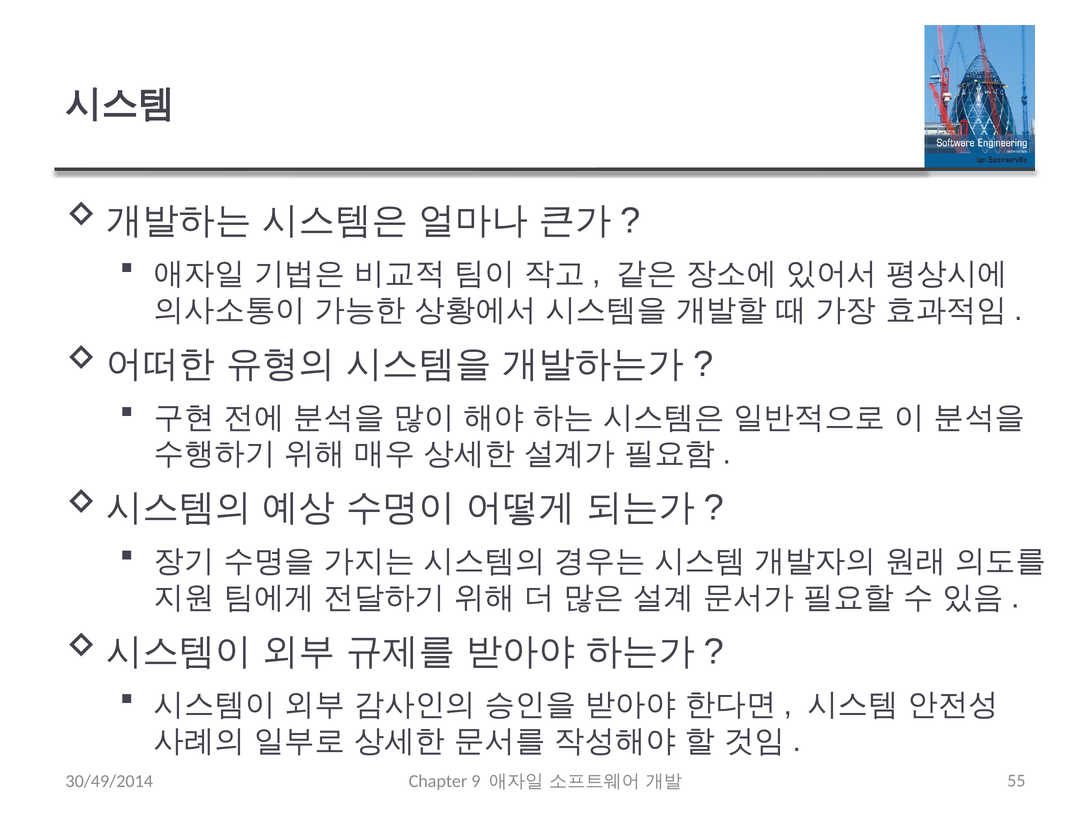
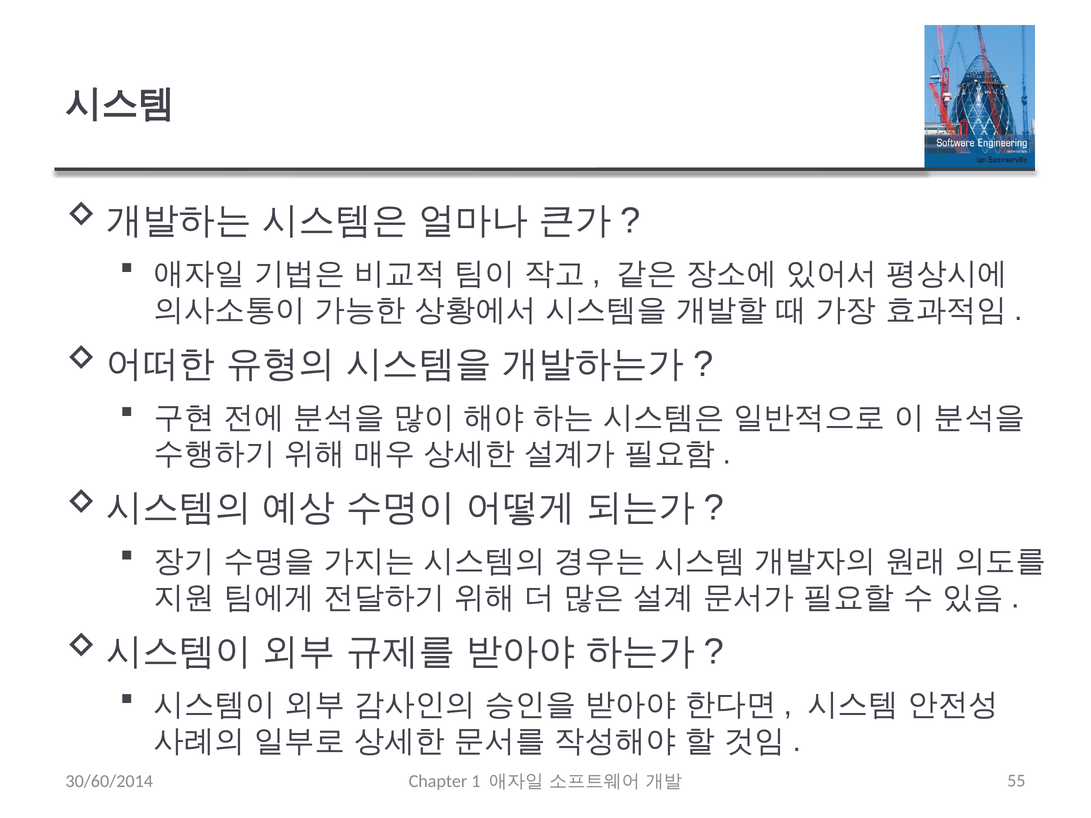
30/49/2014: 30/49/2014 -> 30/60/2014
9: 9 -> 1
